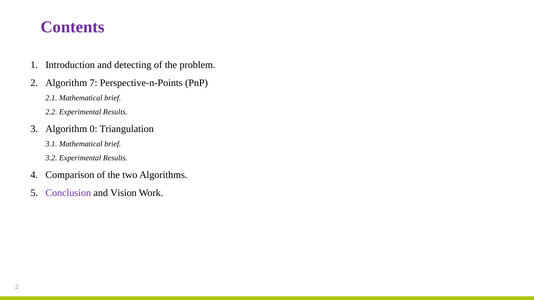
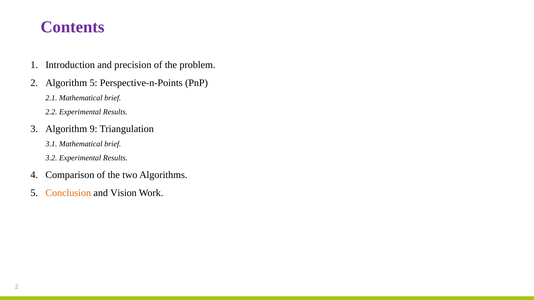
detecting: detecting -> precision
Algorithm 7: 7 -> 5
0: 0 -> 9
Conclusion colour: purple -> orange
